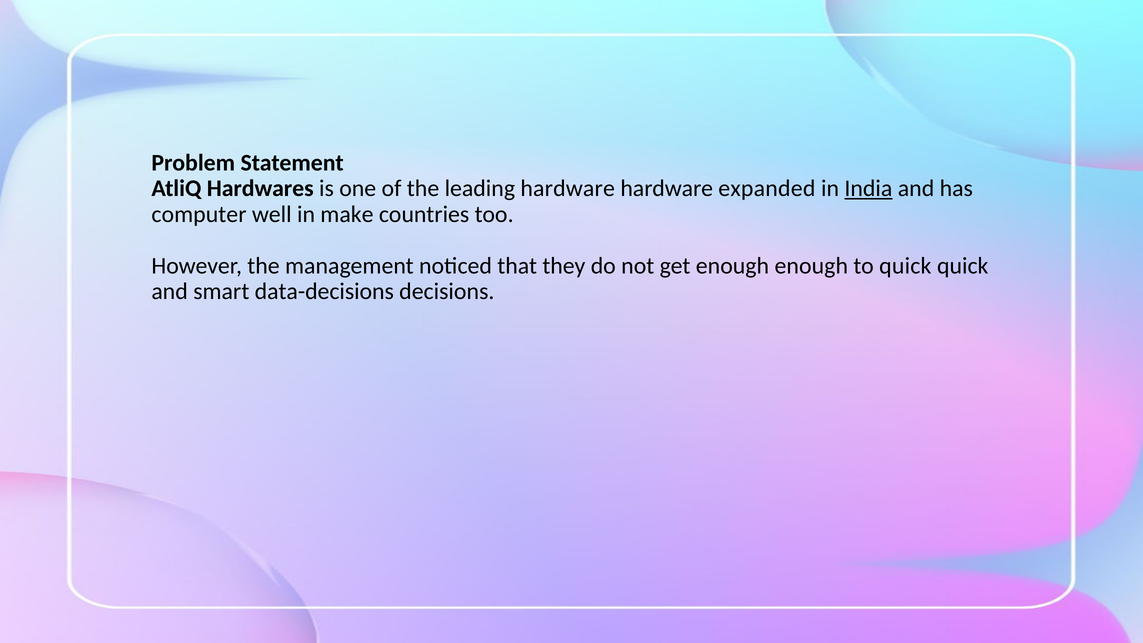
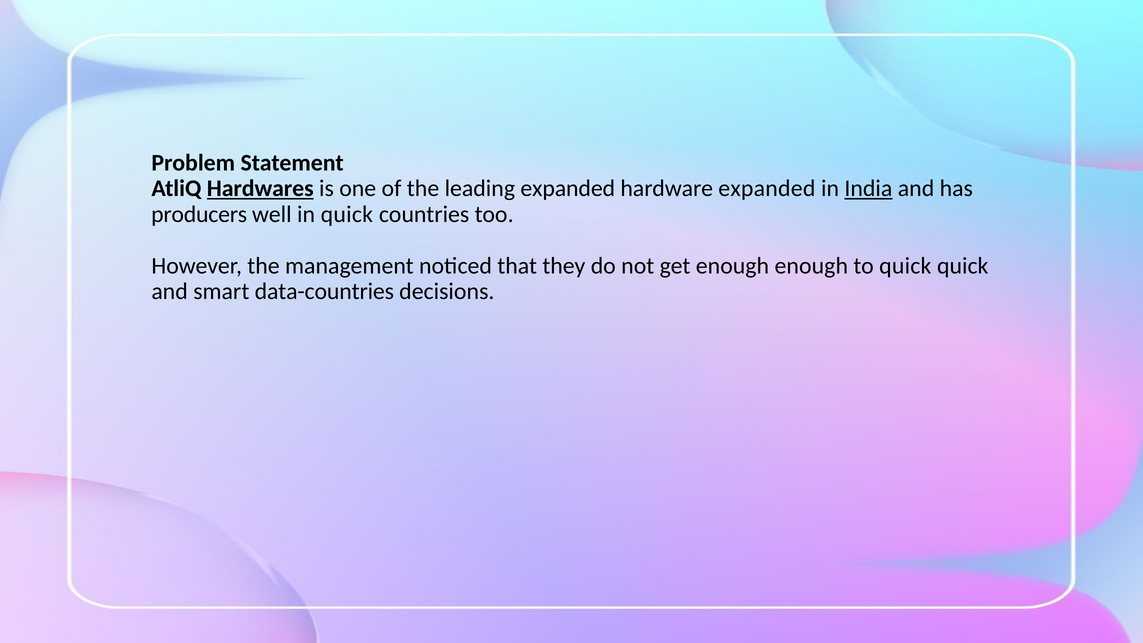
Hardwares underline: none -> present
leading hardware: hardware -> expanded
computer: computer -> producers
in make: make -> quick
data-decisions: data-decisions -> data-countries
